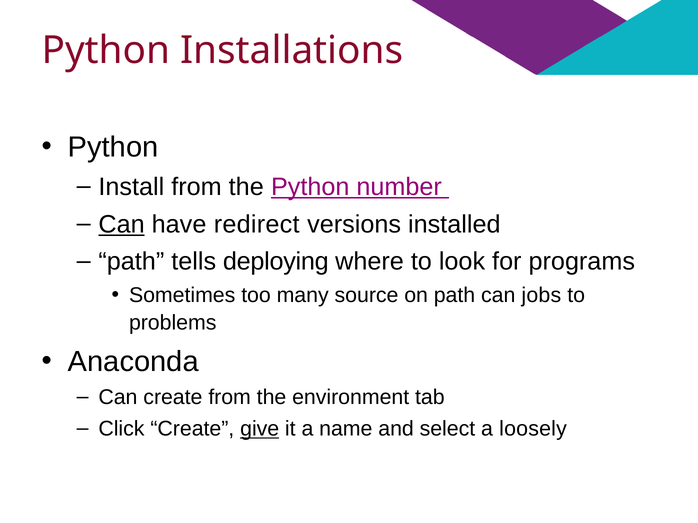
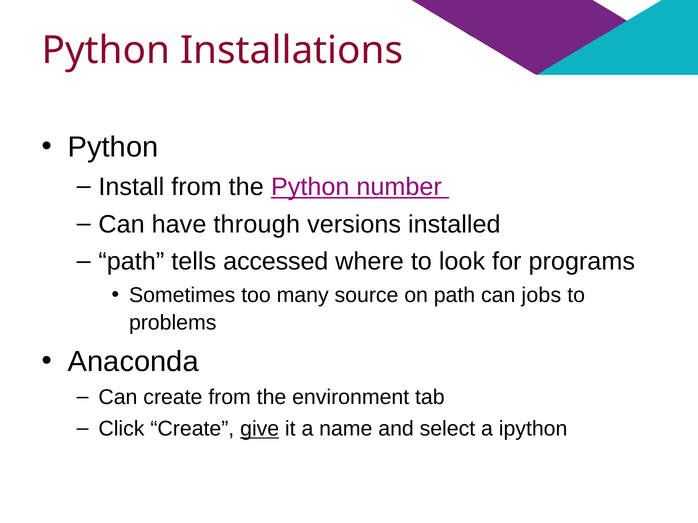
Can at (122, 224) underline: present -> none
redirect: redirect -> through
deploying: deploying -> accessed
loosely: loosely -> ipython
